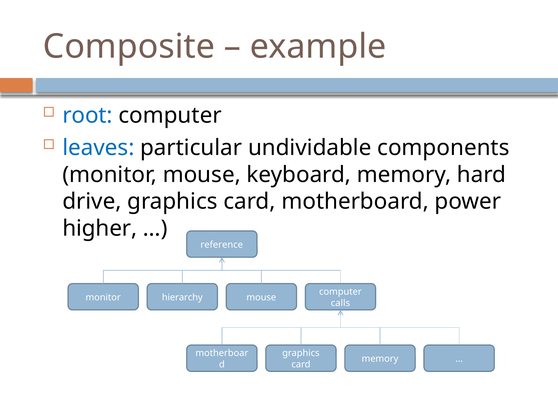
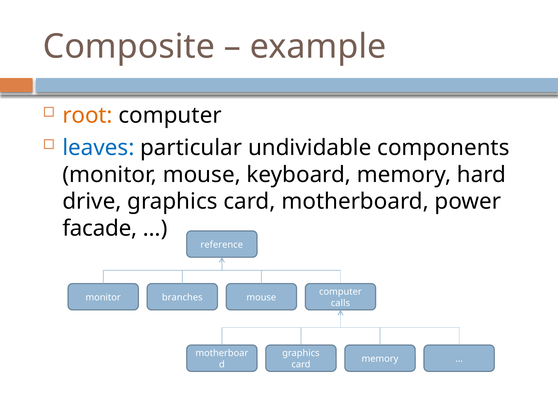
root colour: blue -> orange
higher: higher -> facade
hierarchy: hierarchy -> branches
